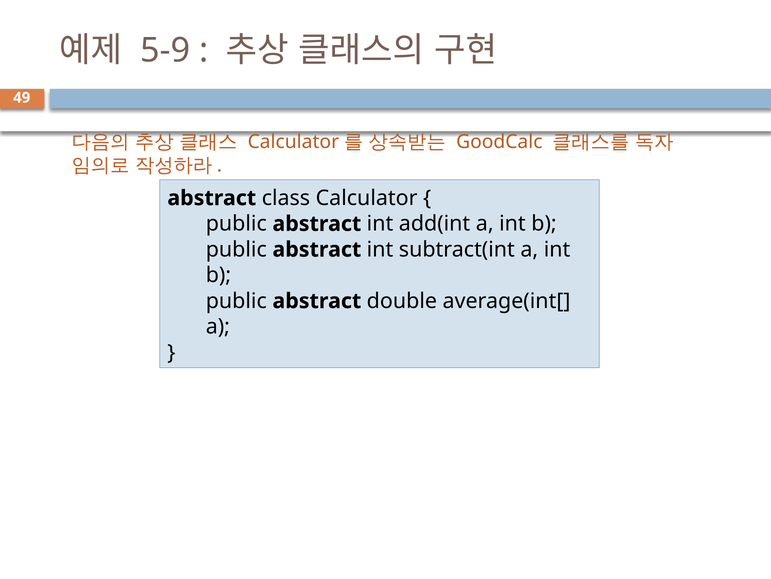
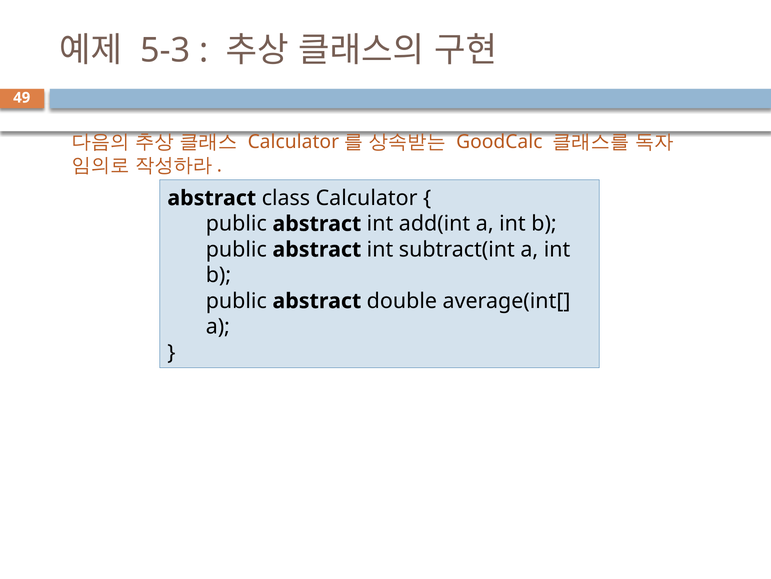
5-9: 5-9 -> 5-3
